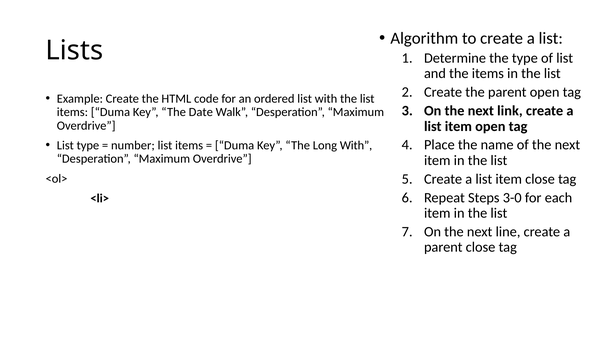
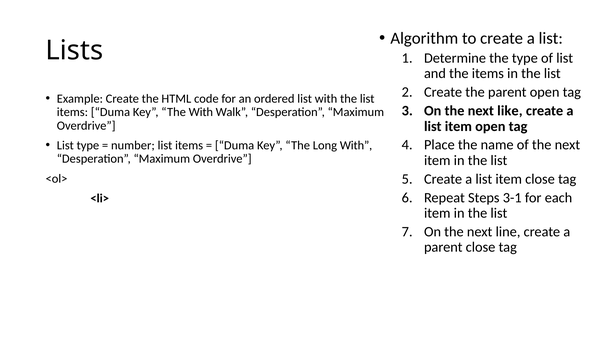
link: link -> like
The Date: Date -> With
3-0: 3-0 -> 3-1
